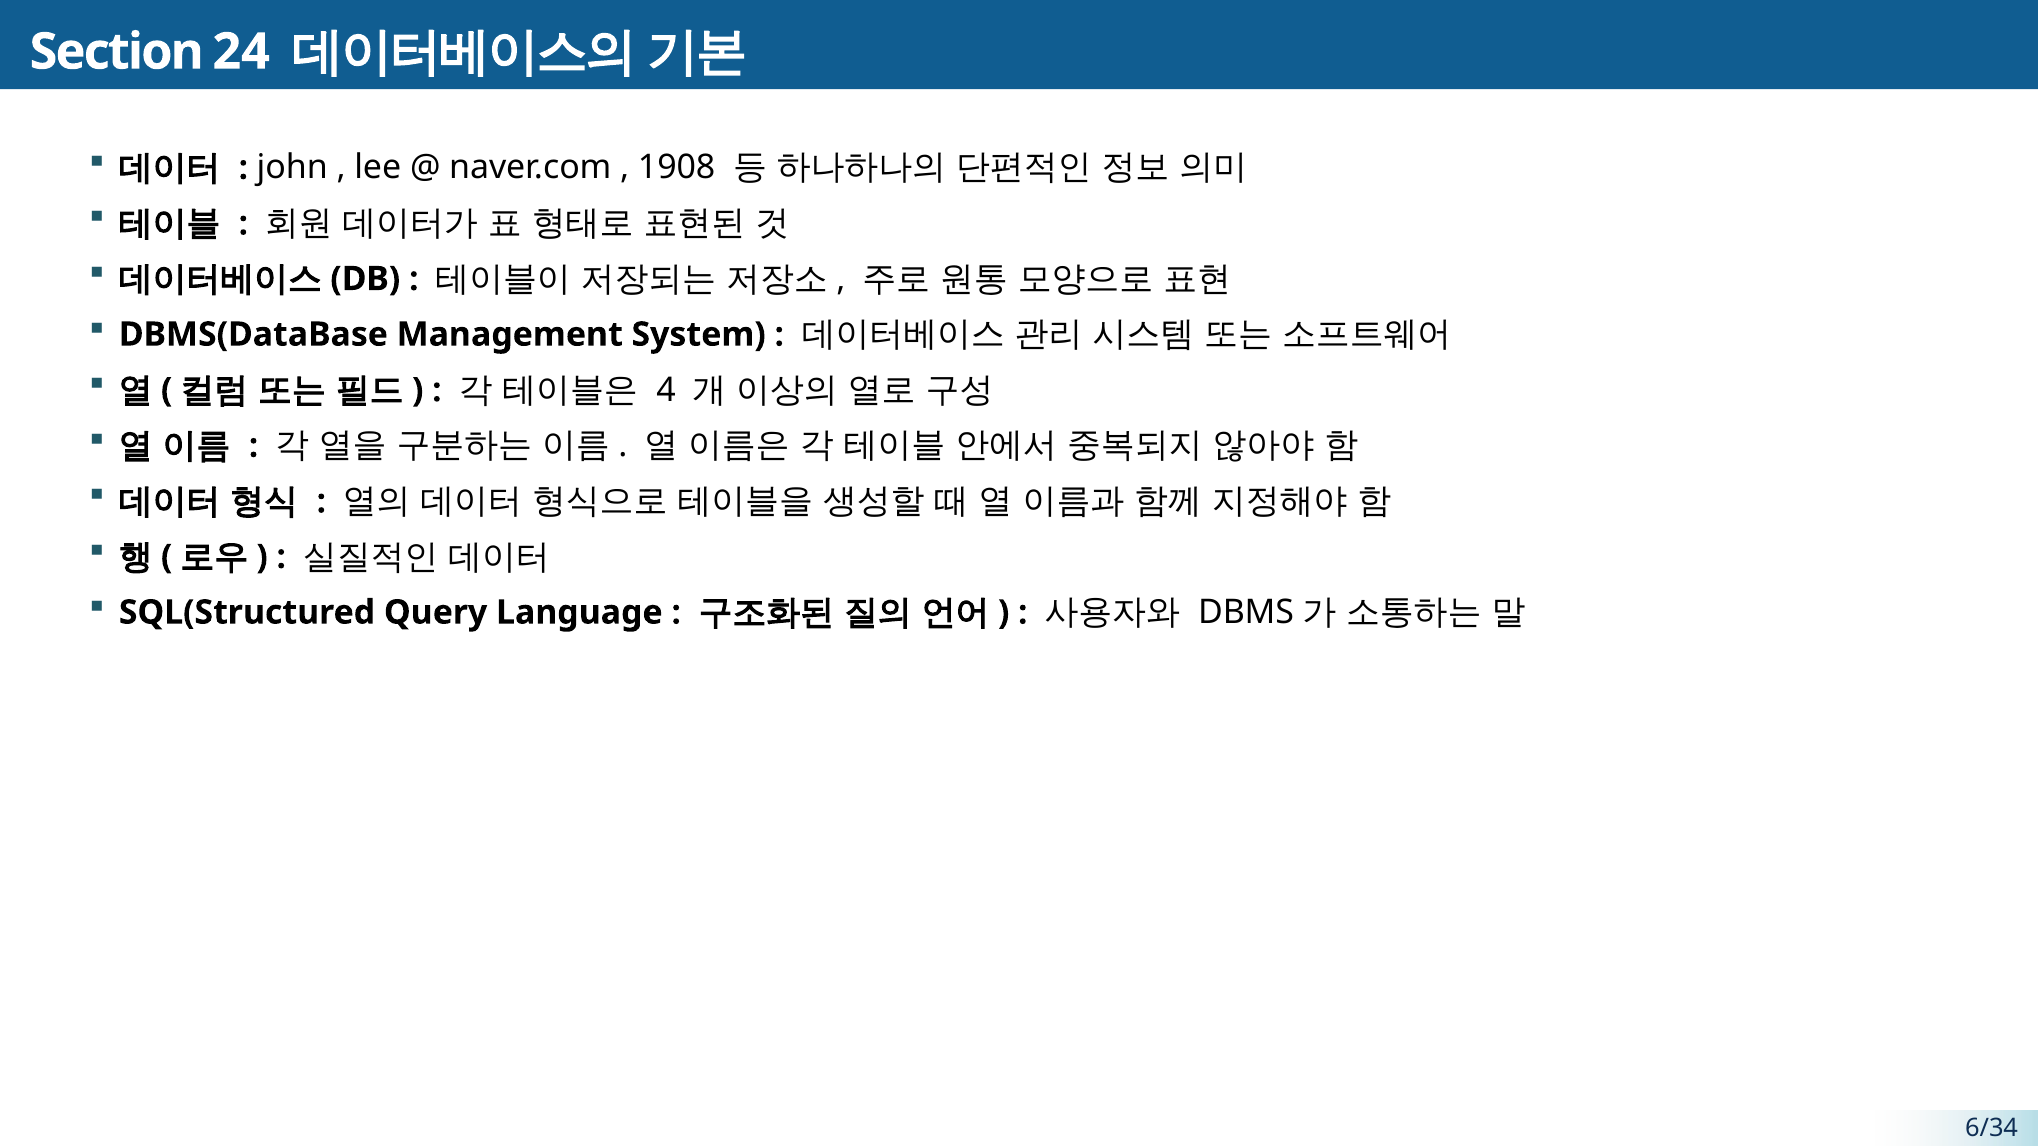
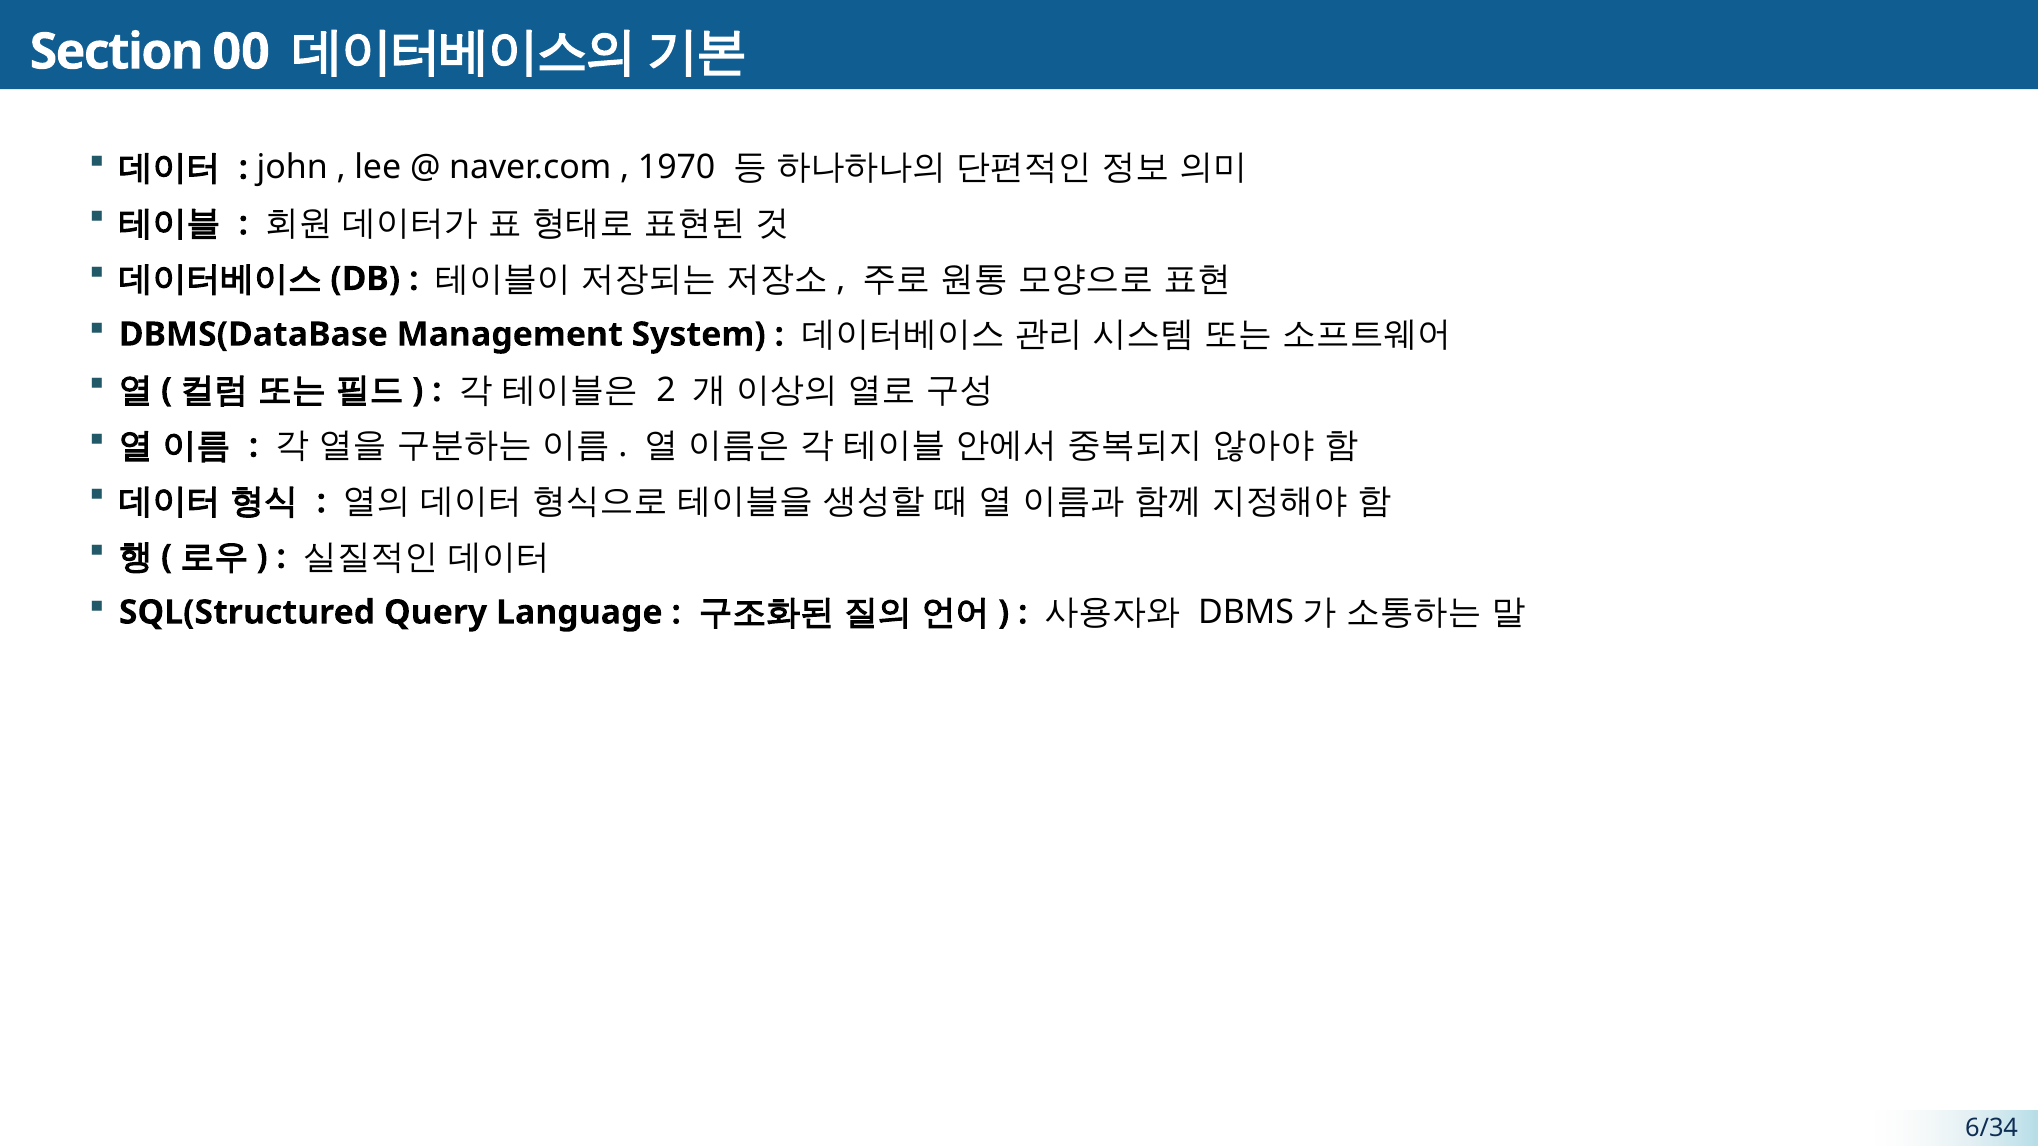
24: 24 -> 00
1908: 1908 -> 1970
4: 4 -> 2
